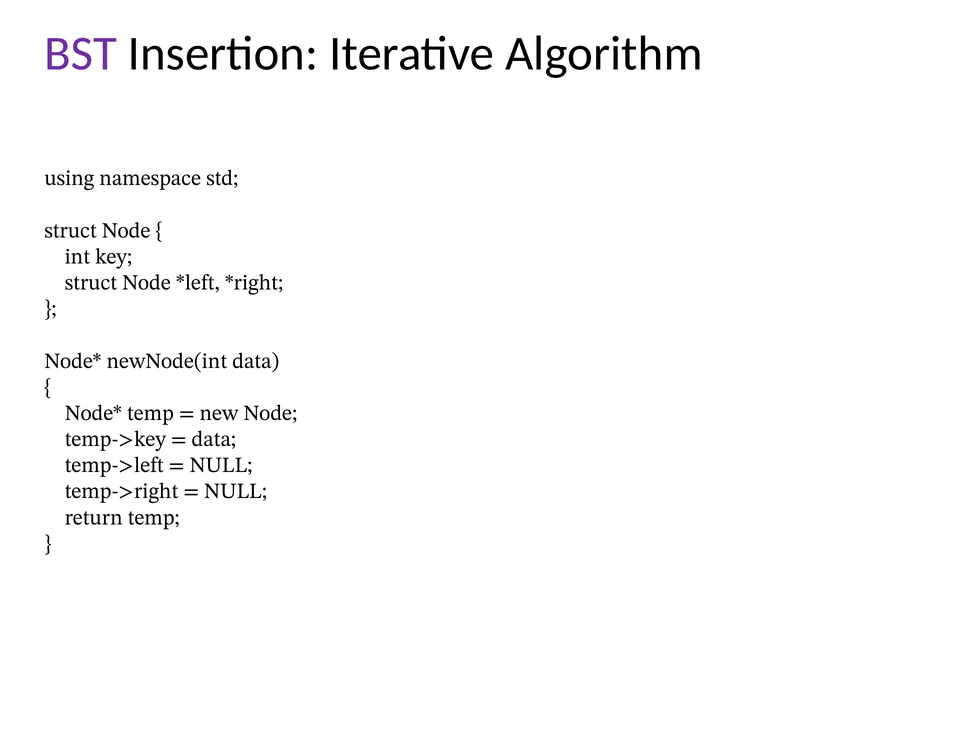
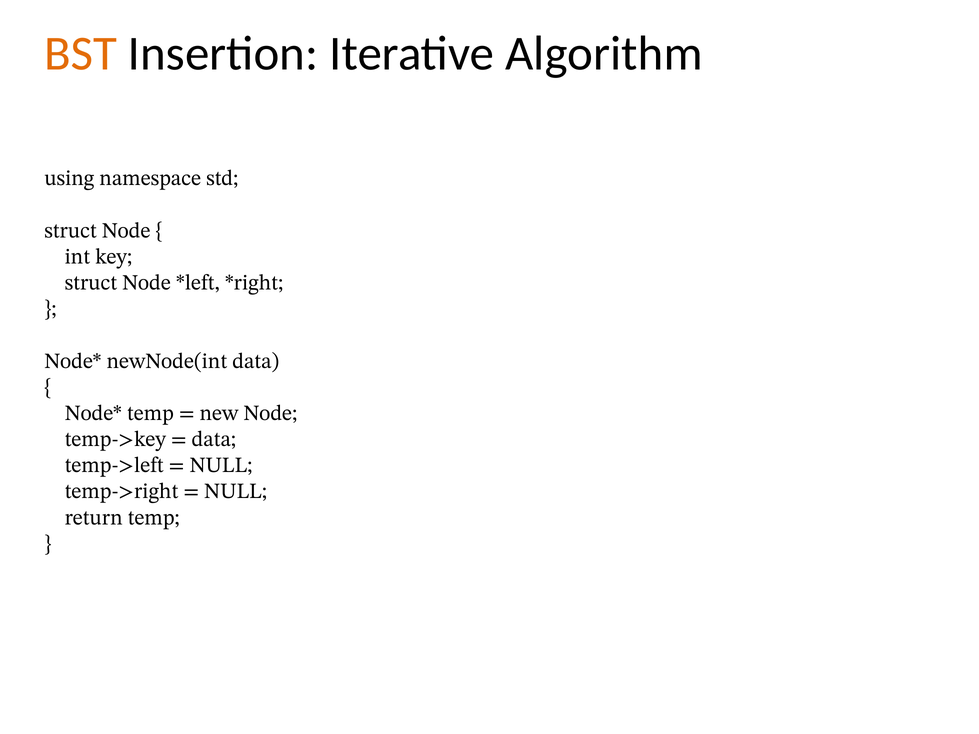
BST colour: purple -> orange
